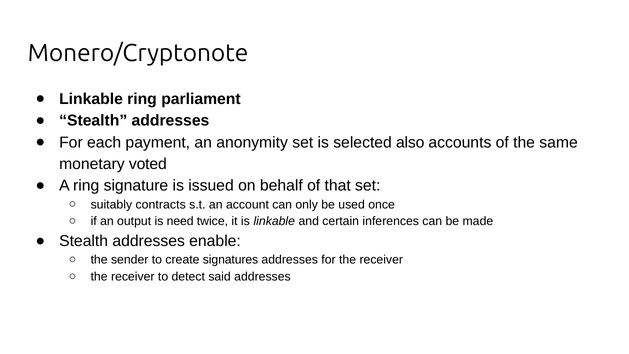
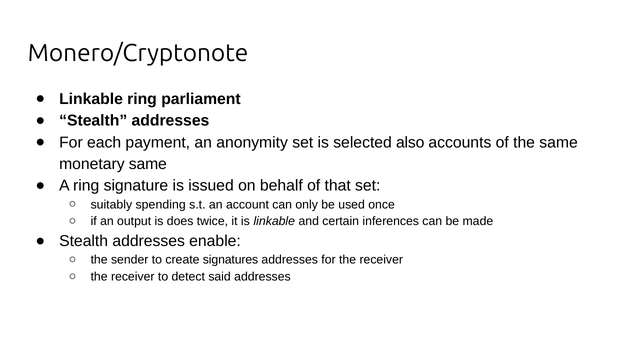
monetary voted: voted -> same
contracts: contracts -> spending
need: need -> does
